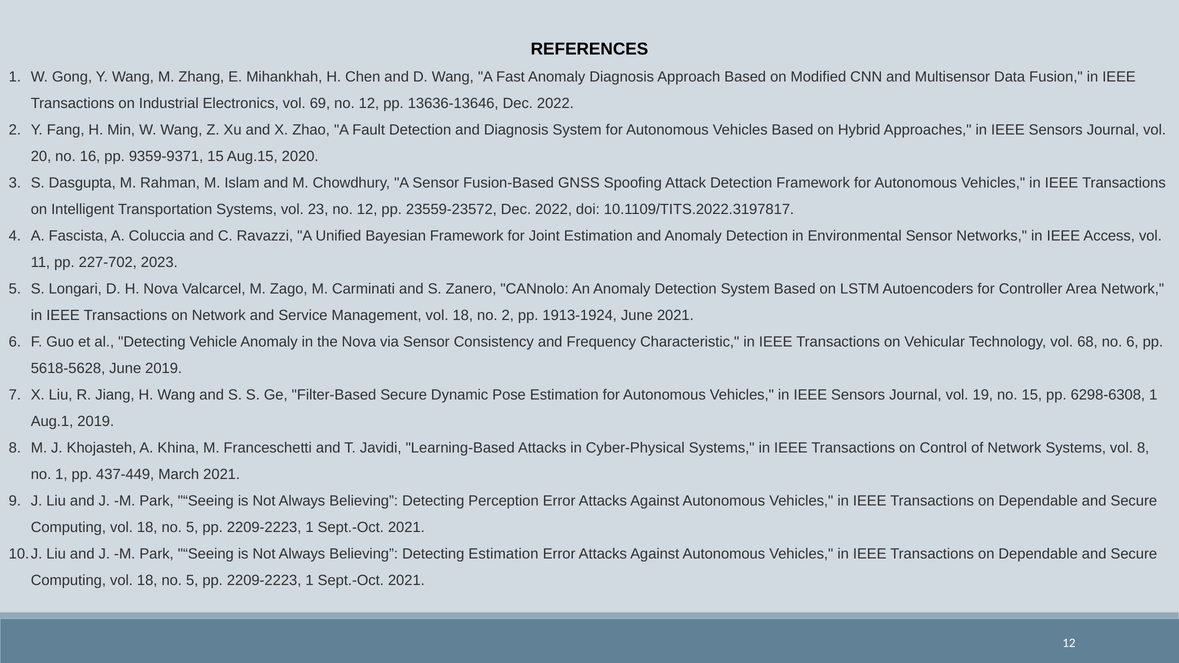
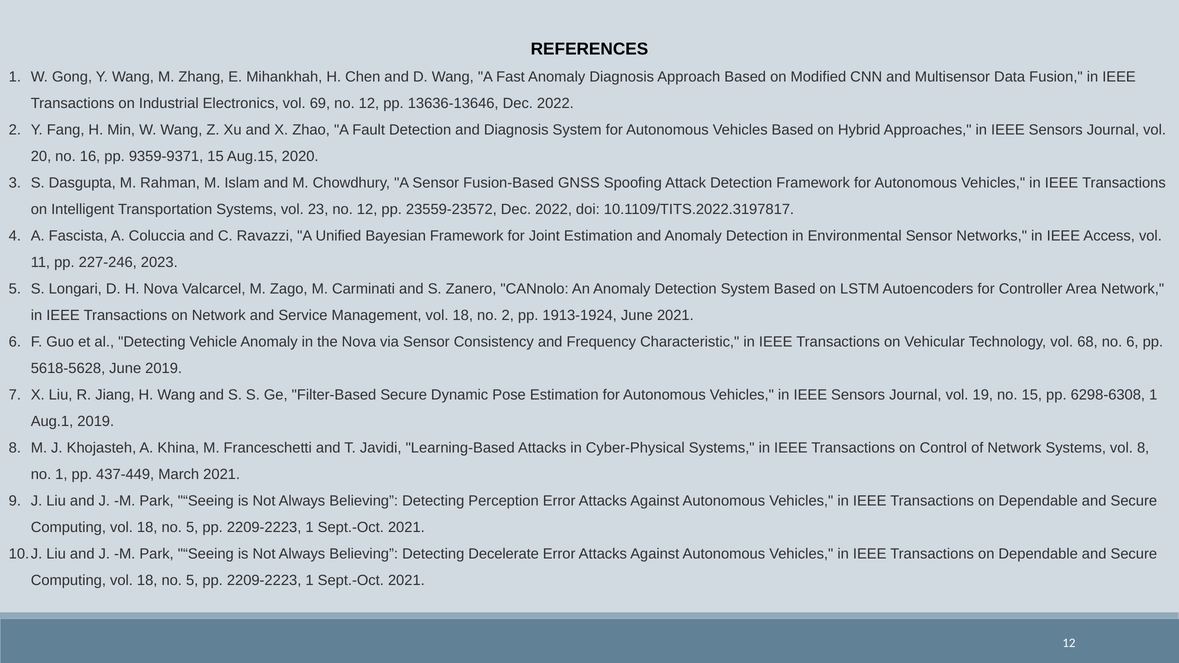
227-702: 227-702 -> 227-246
Detecting Estimation: Estimation -> Decelerate
